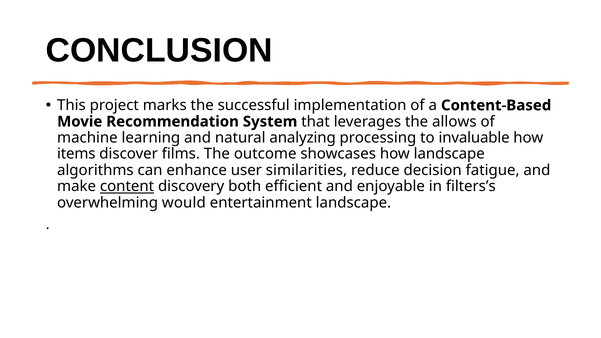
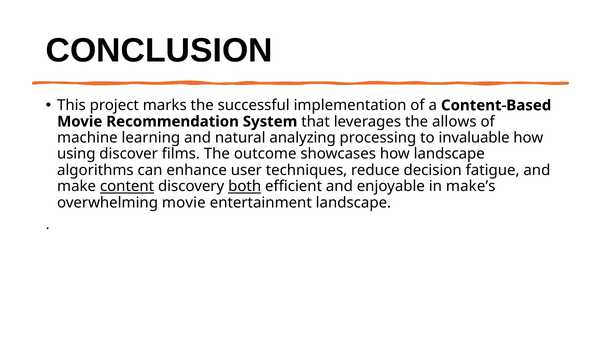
items: items -> using
similarities: similarities -> techniques
both underline: none -> present
filters’s: filters’s -> make’s
overwhelming would: would -> movie
